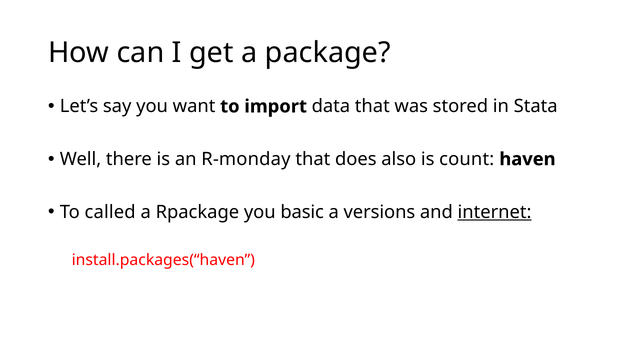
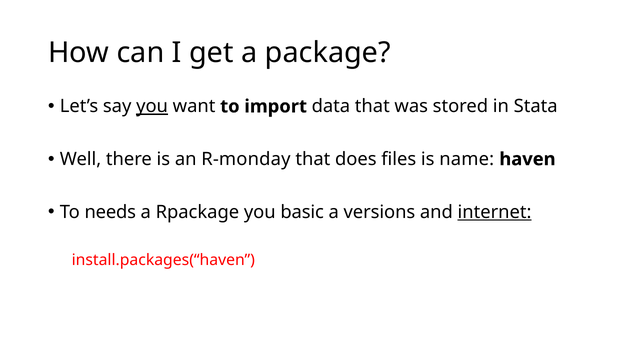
you at (152, 107) underline: none -> present
also: also -> files
count: count -> name
called: called -> needs
